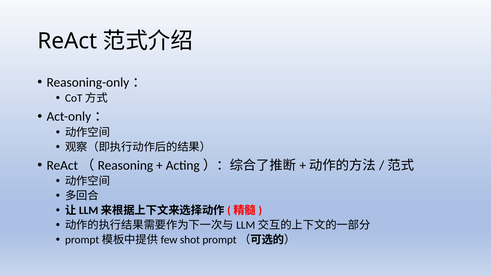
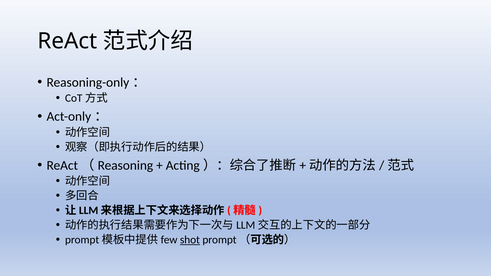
shot underline: none -> present
